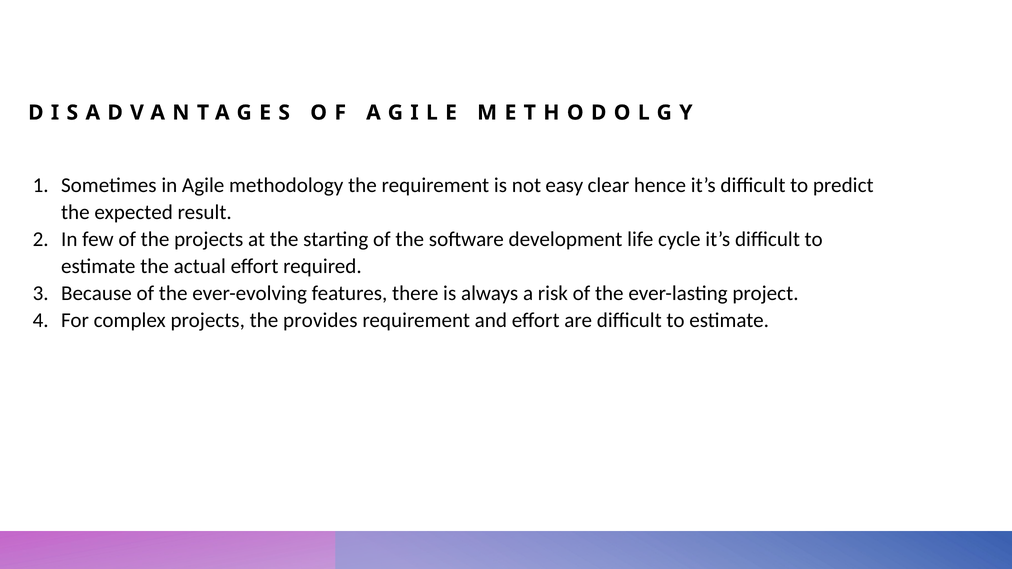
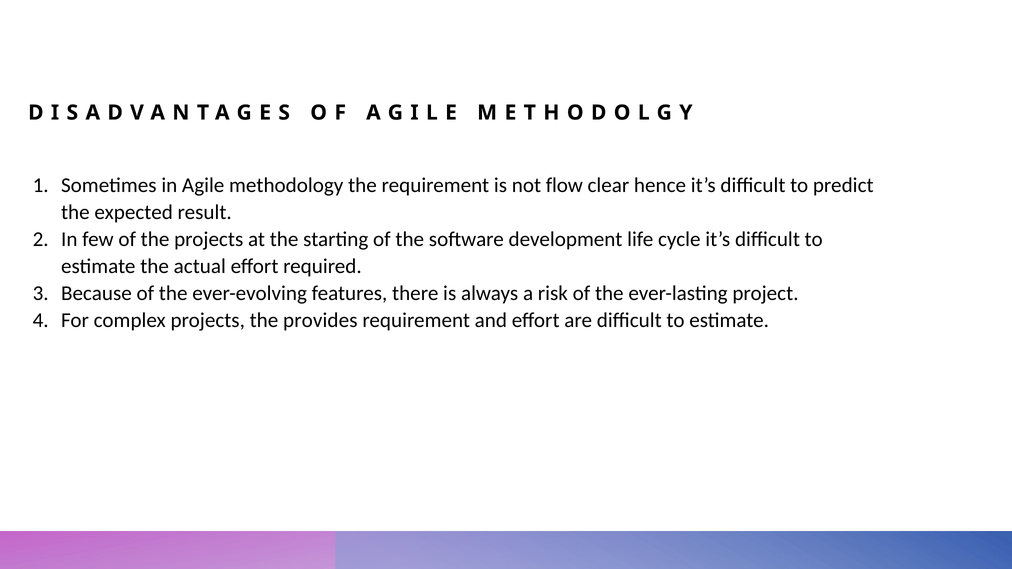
easy: easy -> flow
